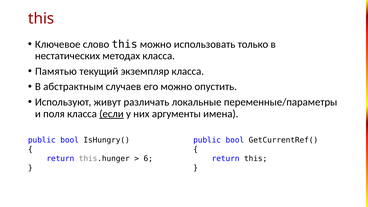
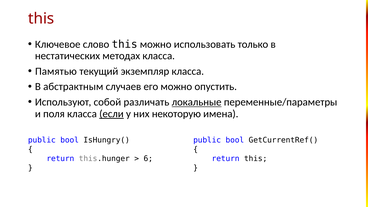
живут: живут -> собой
локальные underline: none -> present
аргументы: аргументы -> некоторую
